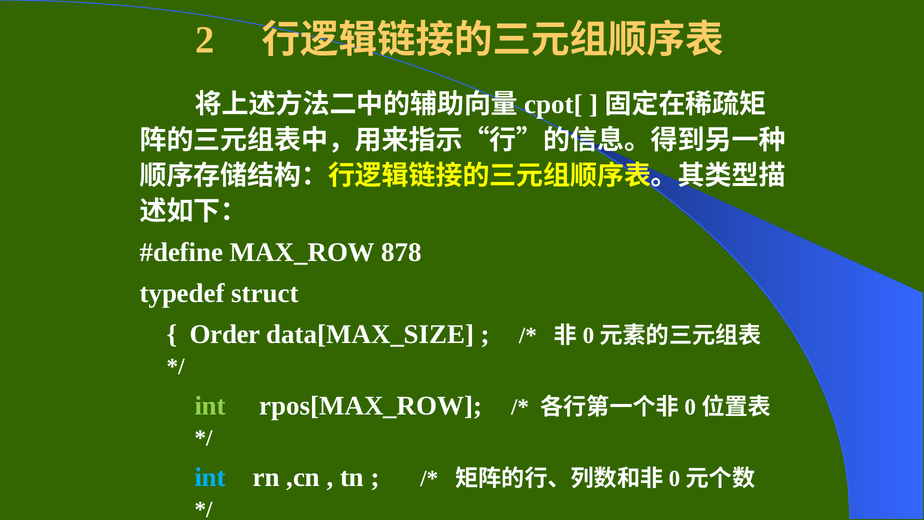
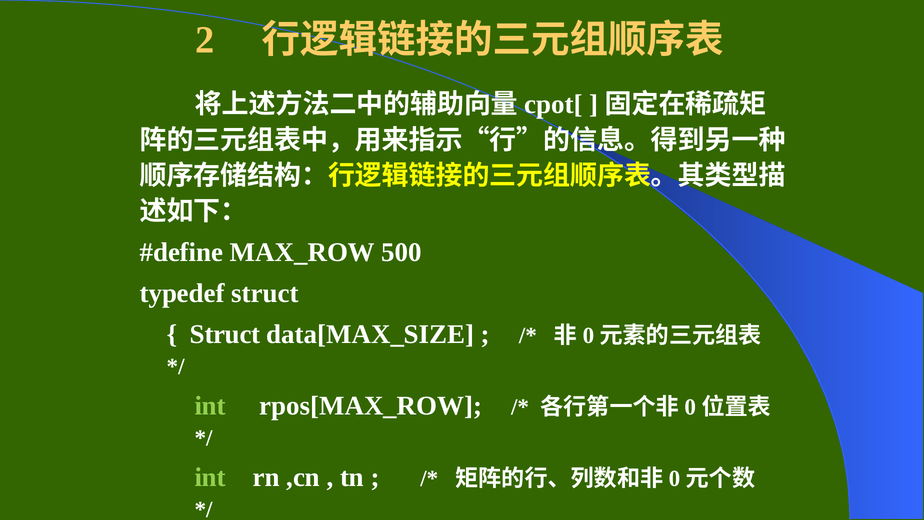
878: 878 -> 500
Order at (225, 334): Order -> Struct
int at (210, 477) colour: light blue -> light green
